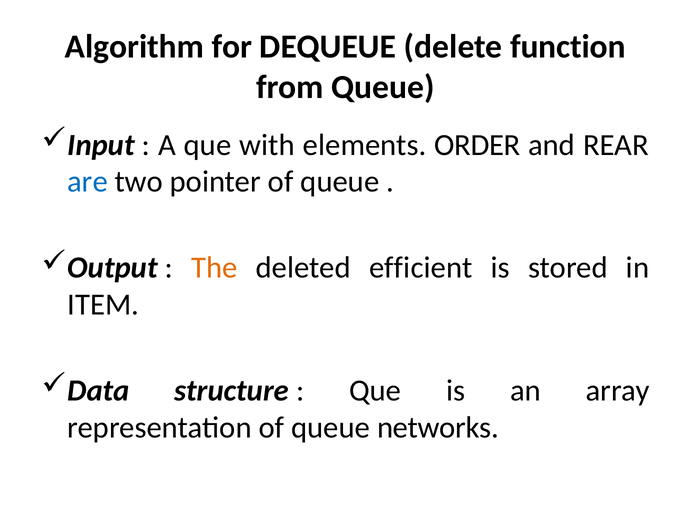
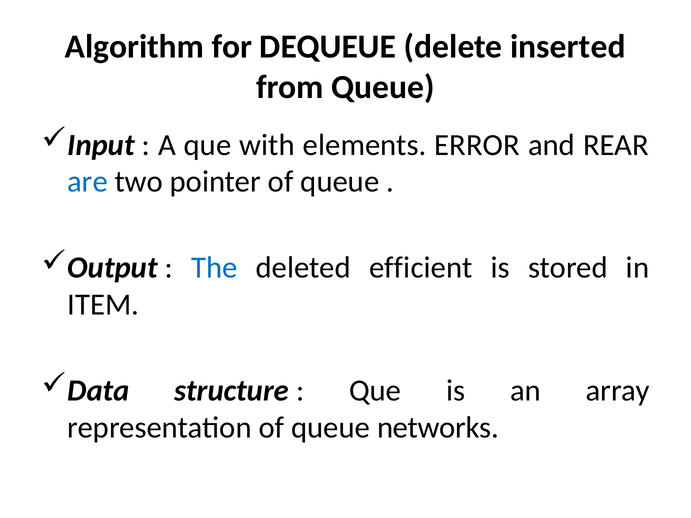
function: function -> inserted
ORDER: ORDER -> ERROR
The colour: orange -> blue
